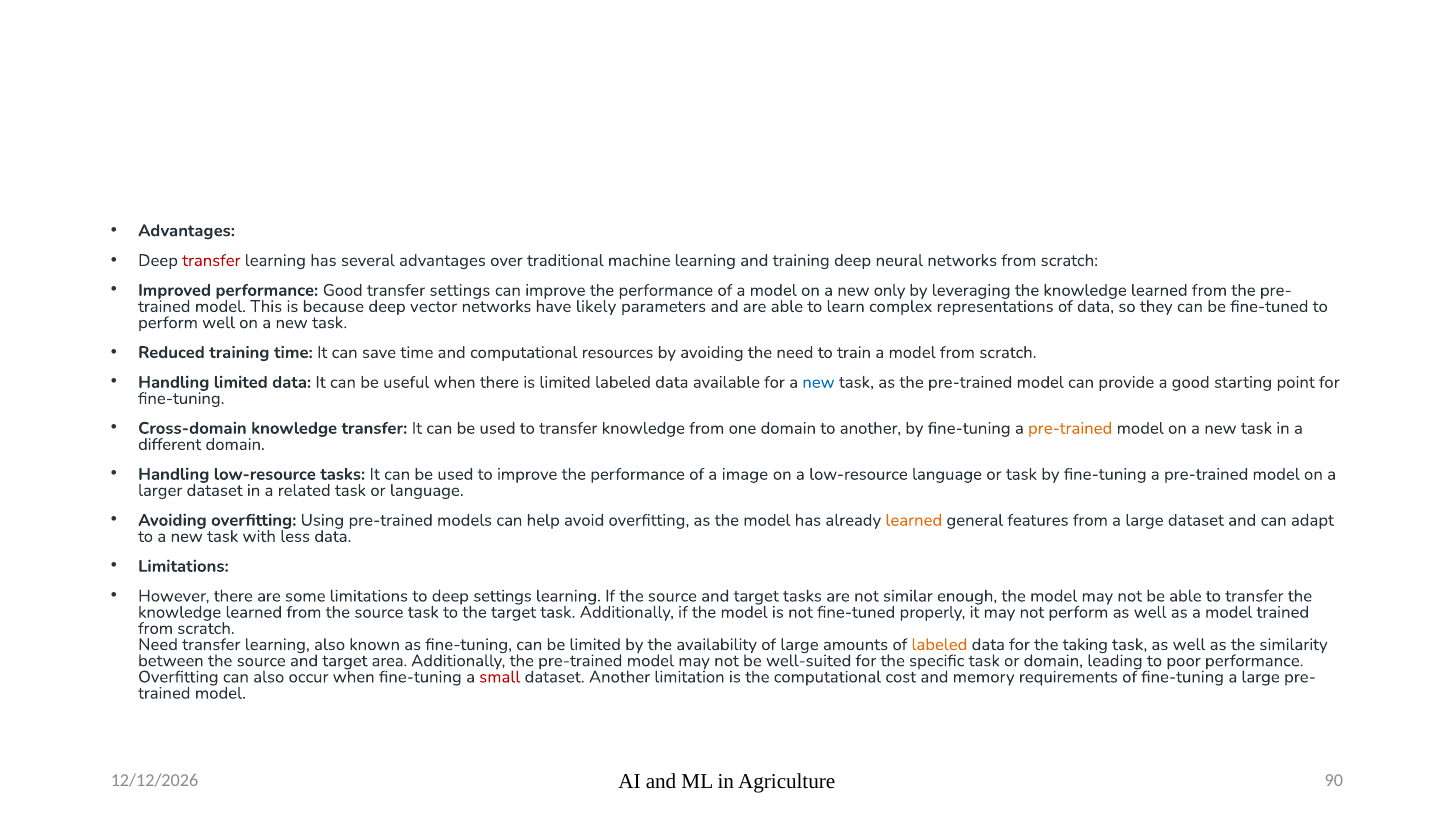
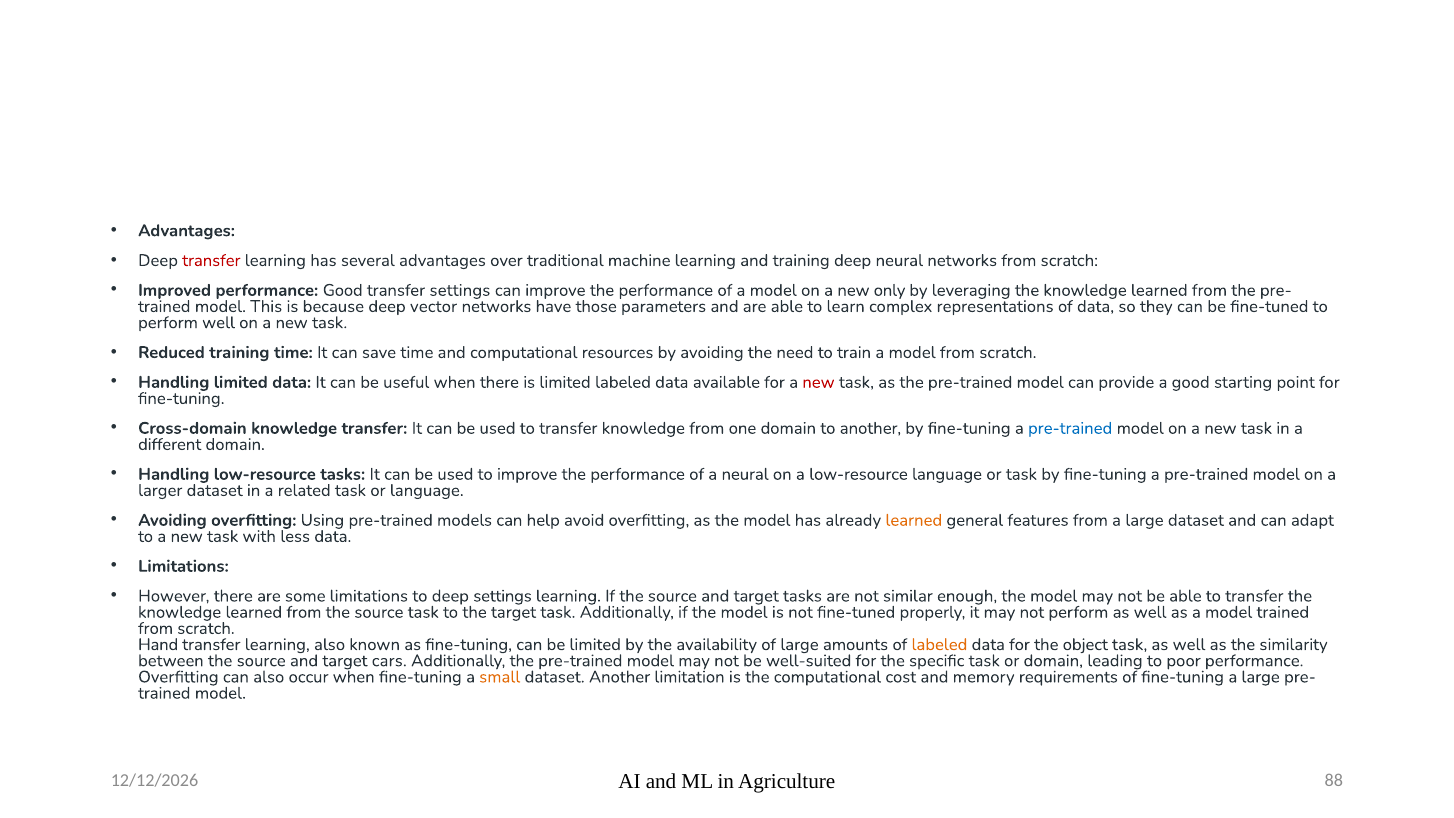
likely: likely -> those
new at (818, 382) colour: blue -> red
pre-trained at (1070, 428) colour: orange -> blue
a image: image -> neural
Need at (158, 644): Need -> Hand
taking: taking -> object
area: area -> cars
small colour: red -> orange
90: 90 -> 88
